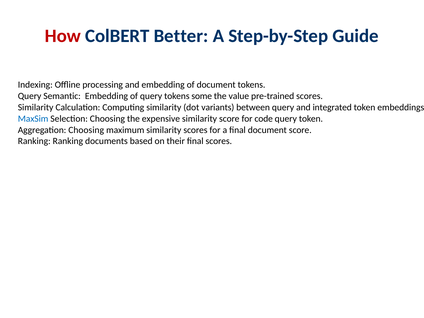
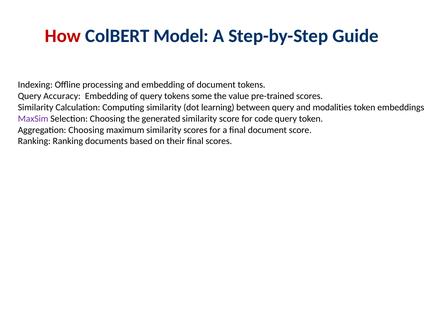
Better: Better -> Model
Semantic: Semantic -> Accuracy
variants: variants -> learning
integrated: integrated -> modalities
MaxSim colour: blue -> purple
expensive: expensive -> generated
